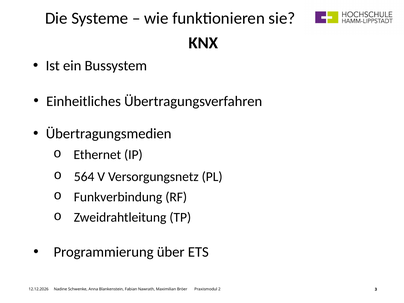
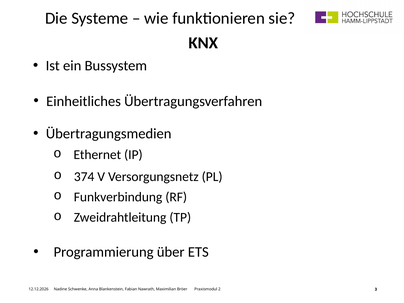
564: 564 -> 374
